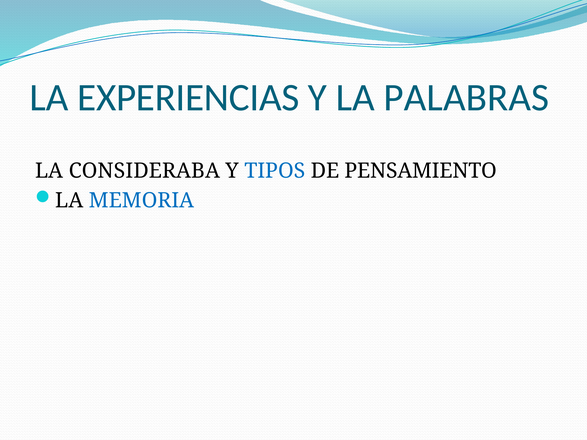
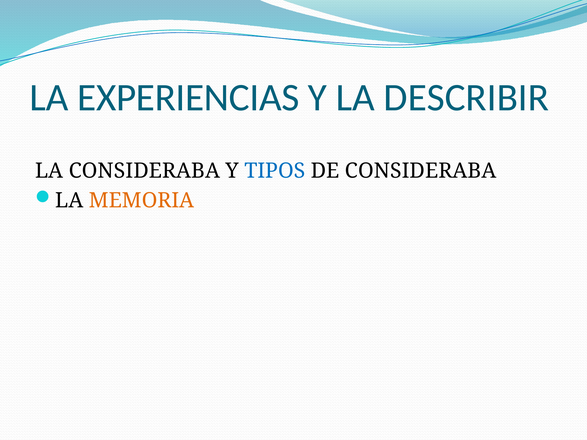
PALABRAS: PALABRAS -> DESCRIBIR
DE PENSAMIENTO: PENSAMIENTO -> CONSIDERABA
MEMORIA colour: blue -> orange
